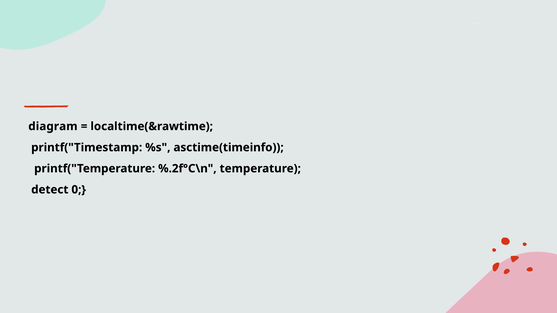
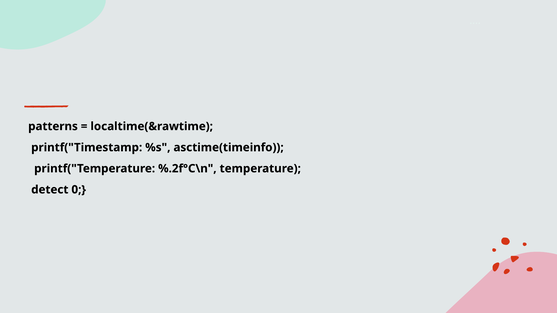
diagram: diagram -> patterns
